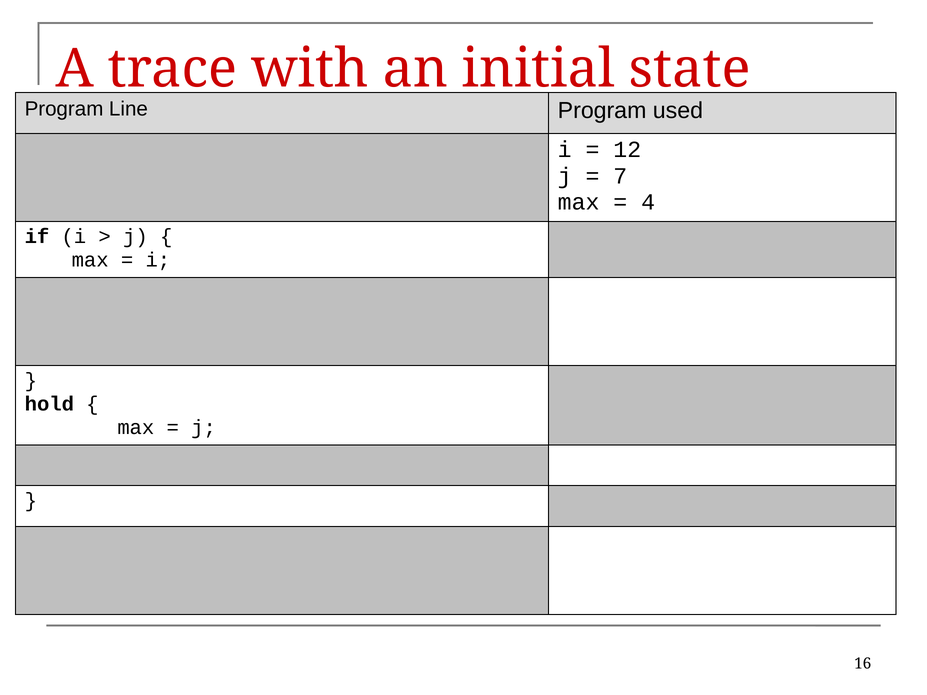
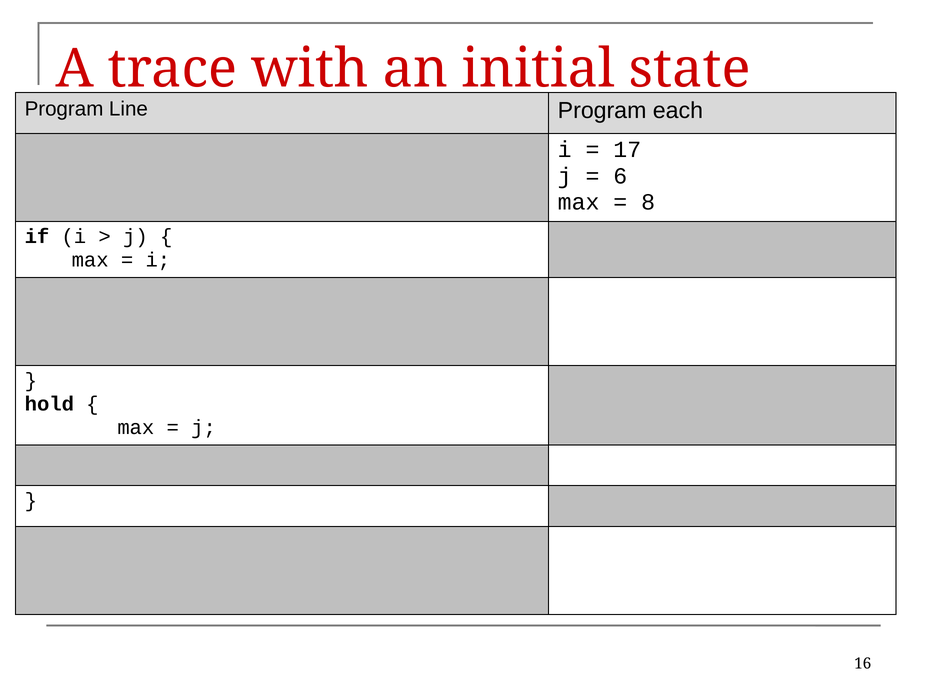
used: used -> each
12: 12 -> 17
7: 7 -> 6
4: 4 -> 8
